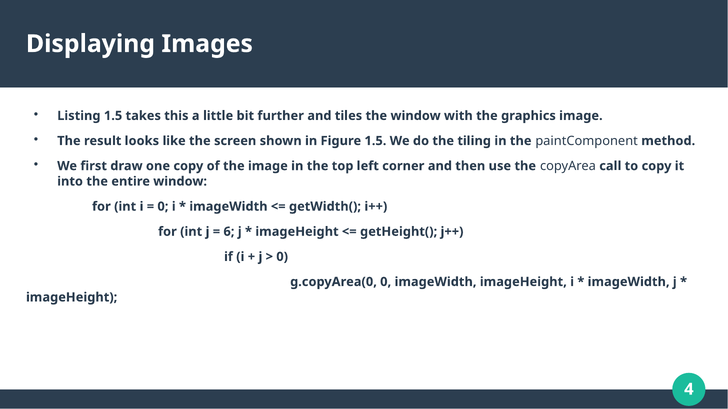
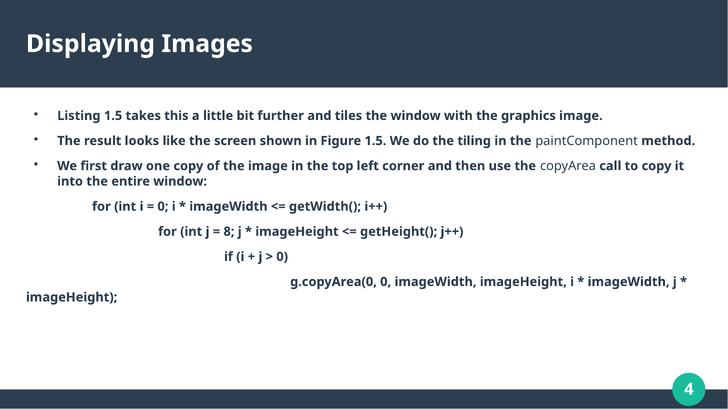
6: 6 -> 8
